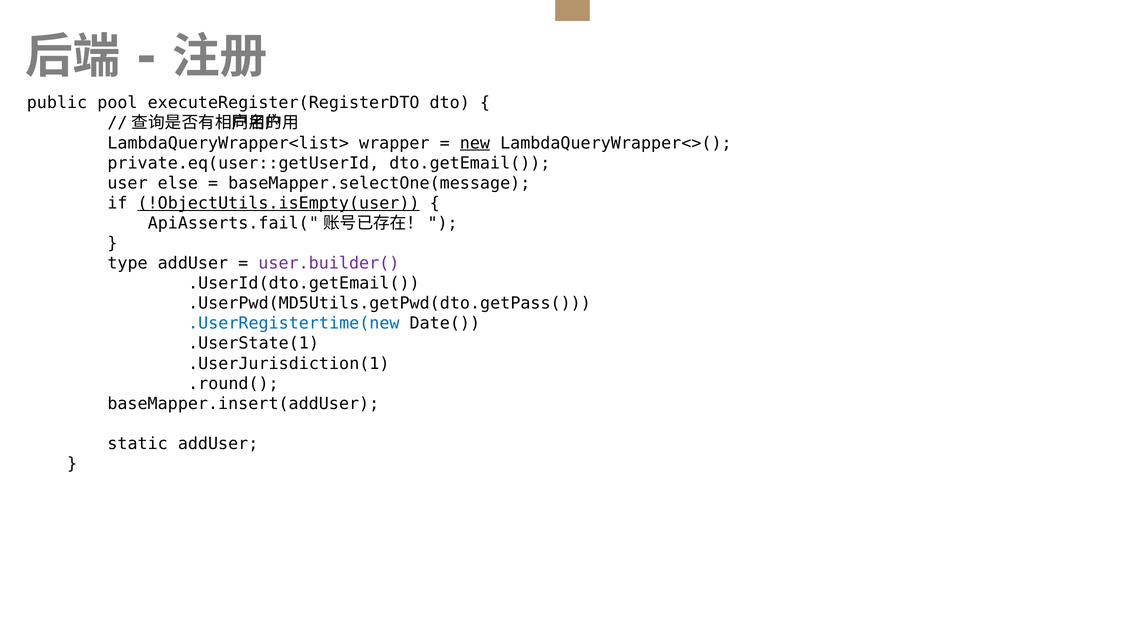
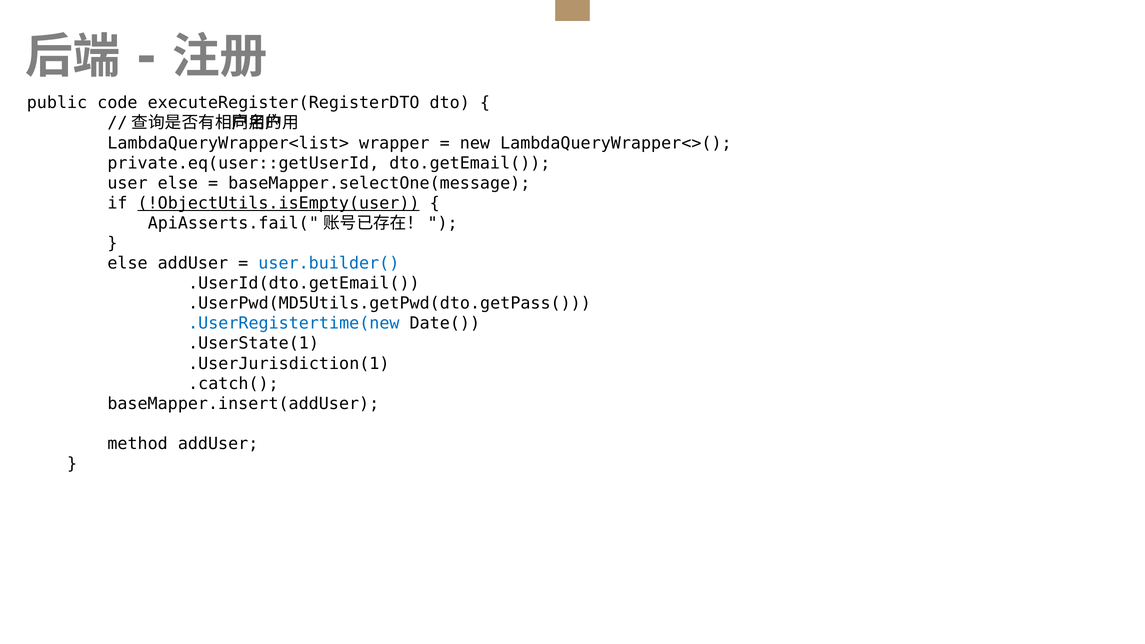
pool: pool -> code
new underline: present -> none
type at (128, 263): type -> else
user.builder( colour: purple -> blue
.round(: .round( -> .catch(
static: static -> method
